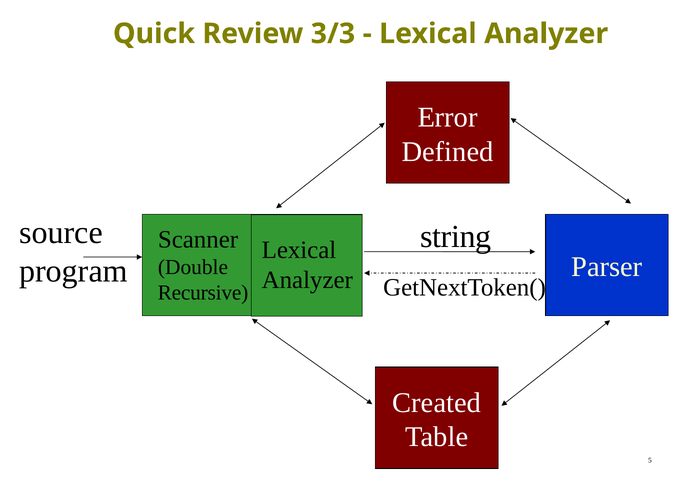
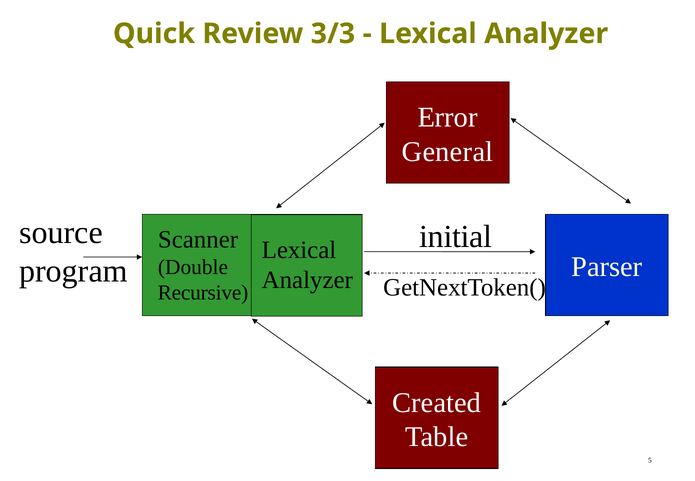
Defined: Defined -> General
string: string -> initial
